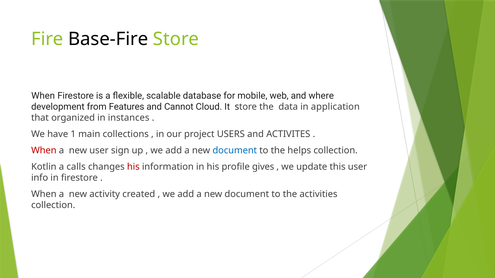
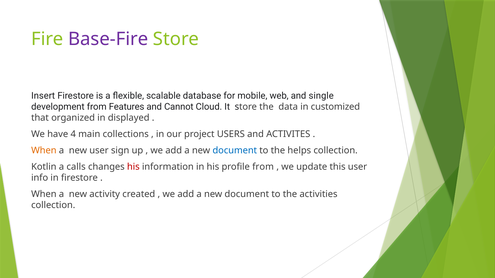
Base-Fire colour: black -> purple
When at (43, 96): When -> Insert
where: where -> single
application: application -> customized
instances: instances -> displayed
1: 1 -> 4
When at (44, 151) colour: red -> orange
profile gives: gives -> from
